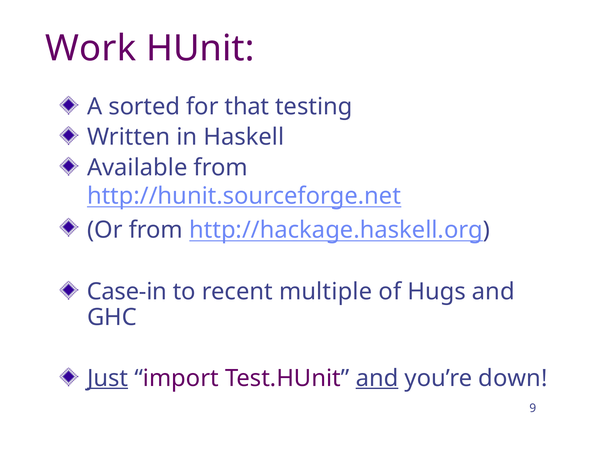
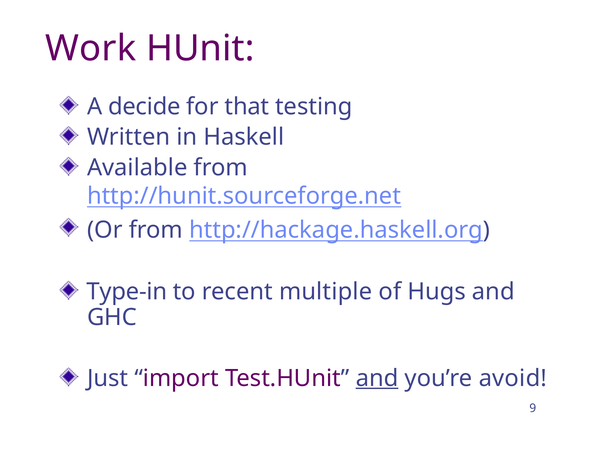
sorted: sorted -> decide
Case-in: Case-in -> Type-in
Just underline: present -> none
down: down -> avoid
